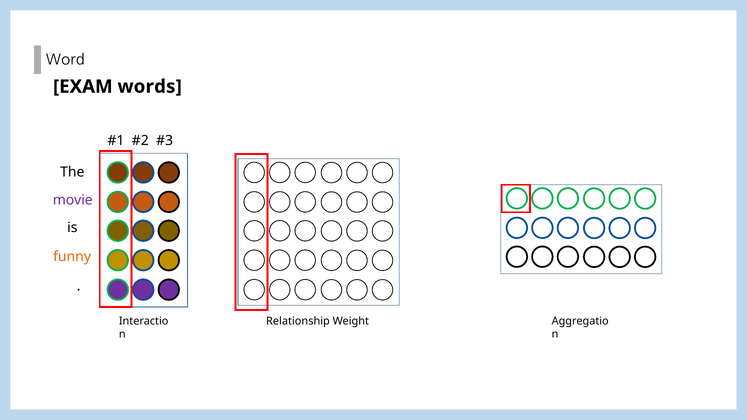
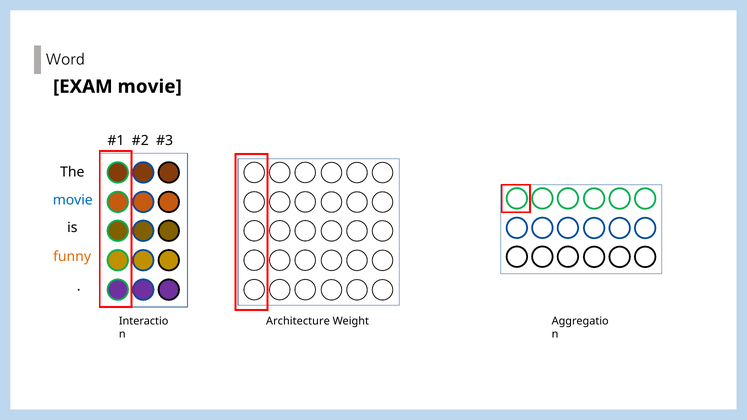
EXAM words: words -> movie
movie at (73, 200) colour: purple -> blue
Relationship: Relationship -> Architecture
